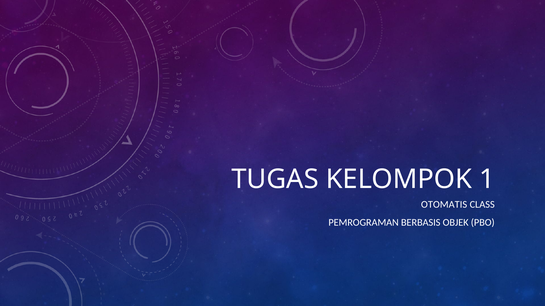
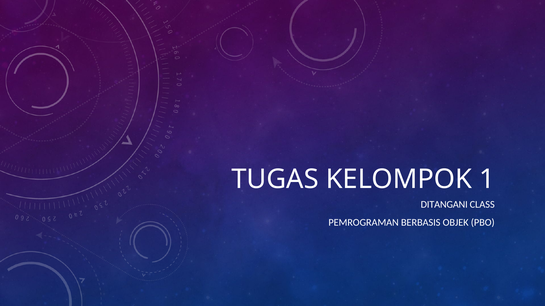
OTOMATIS: OTOMATIS -> DITANGANI
